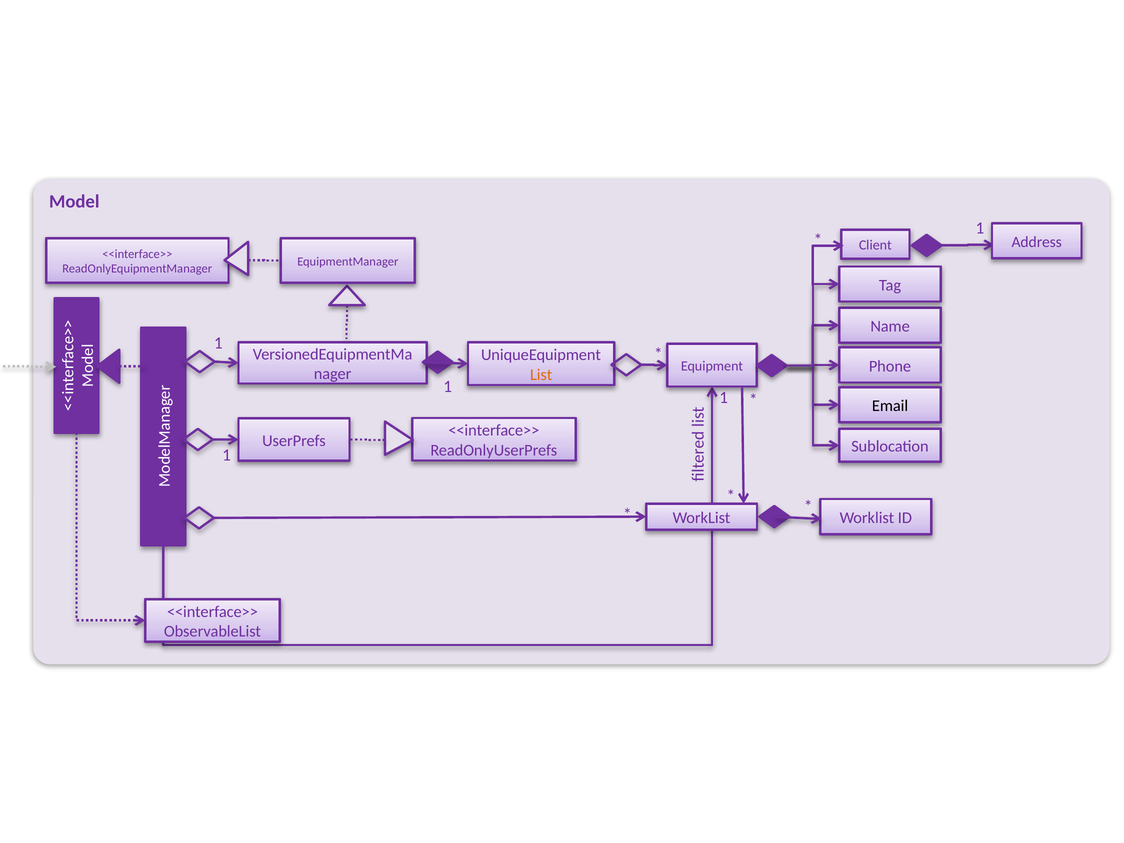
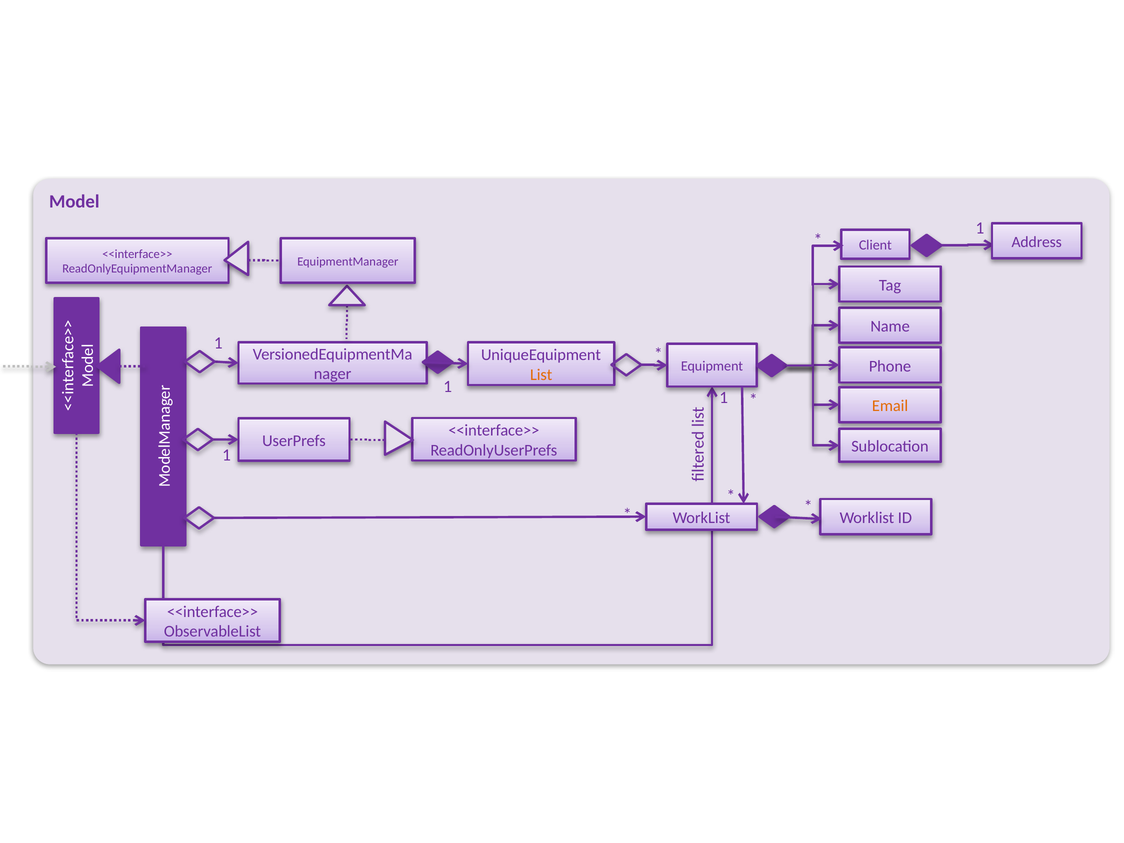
Email colour: black -> orange
